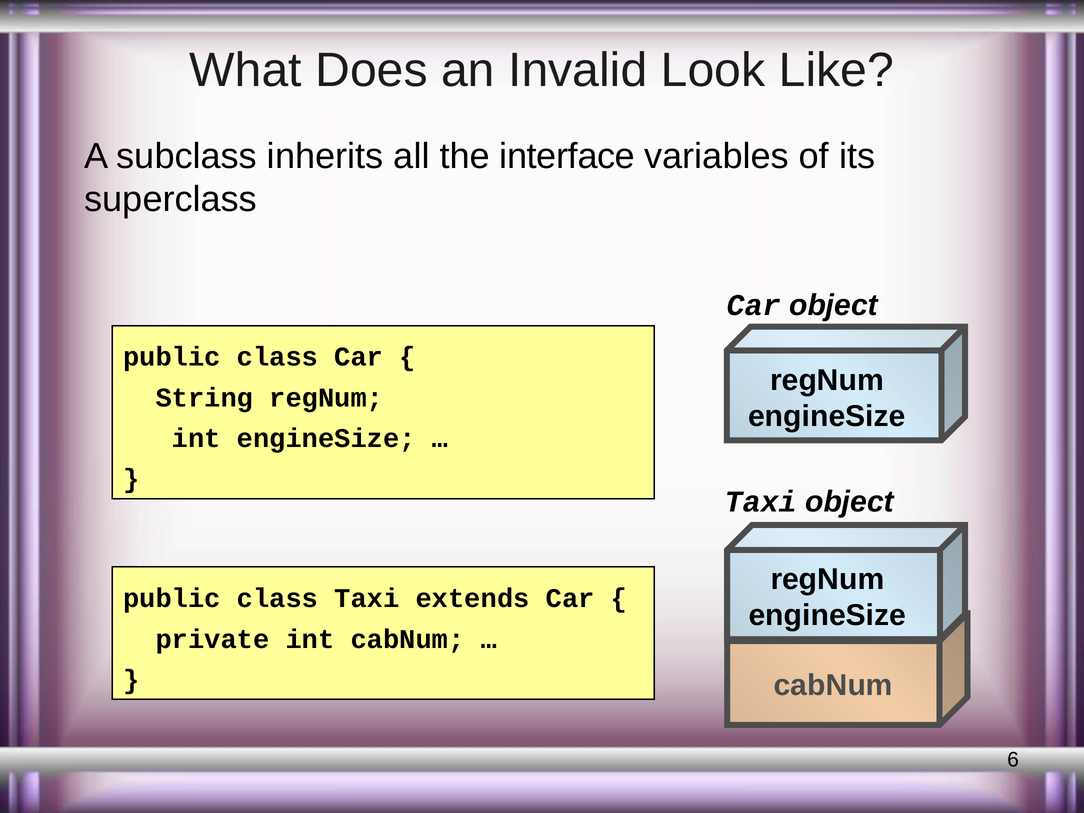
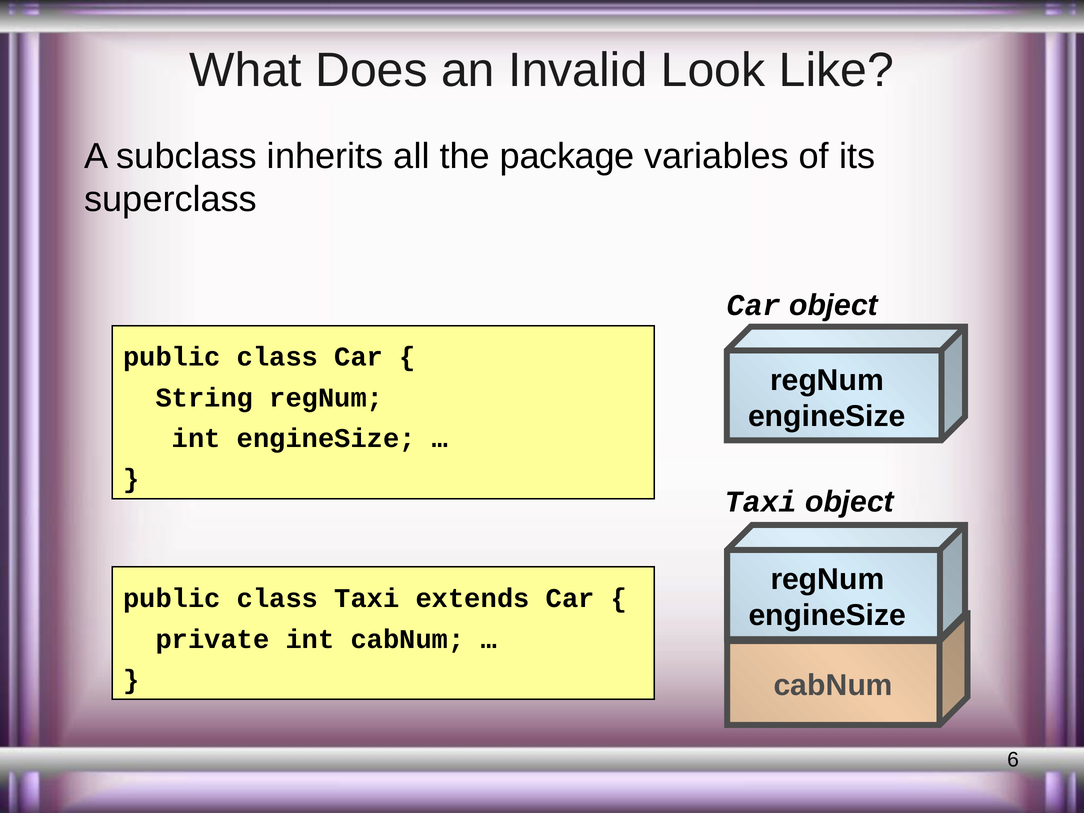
interface: interface -> package
